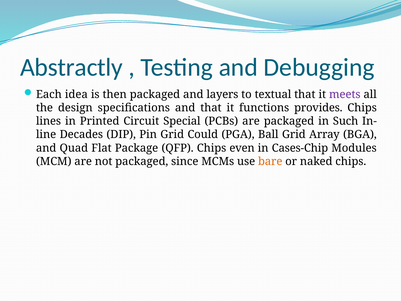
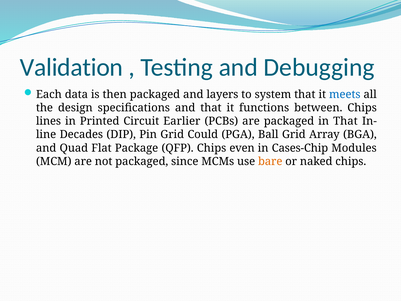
Abstractly: Abstractly -> Validation
idea: idea -> data
textual: textual -> system
meets colour: purple -> blue
provides: provides -> between
Special: Special -> Earlier
in Such: Such -> That
